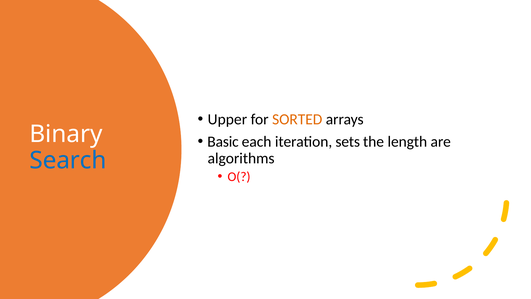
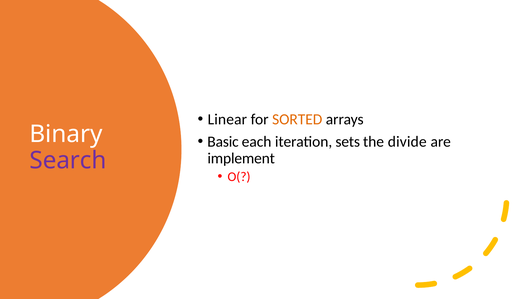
Upper: Upper -> Linear
length: length -> divide
algorithms: algorithms -> implement
Search colour: blue -> purple
